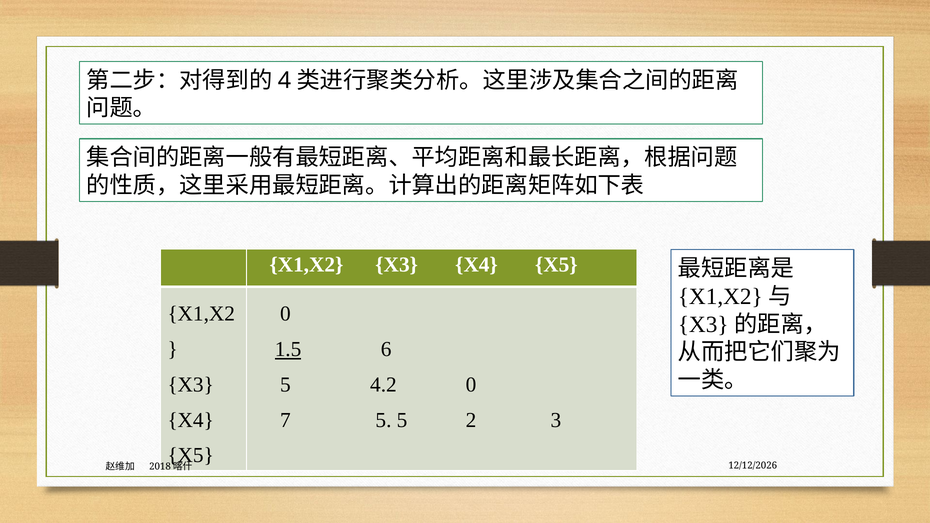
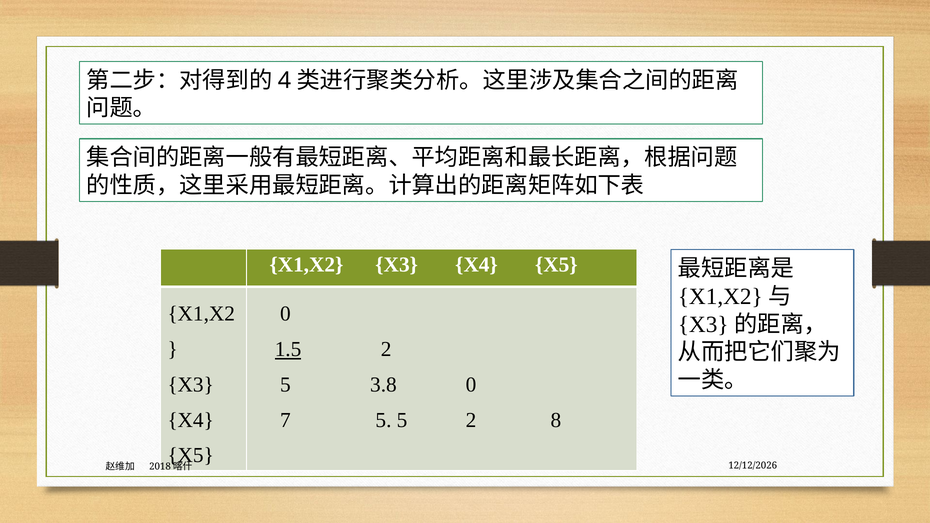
1.5 6: 6 -> 2
4.2: 4.2 -> 3.8
3: 3 -> 8
